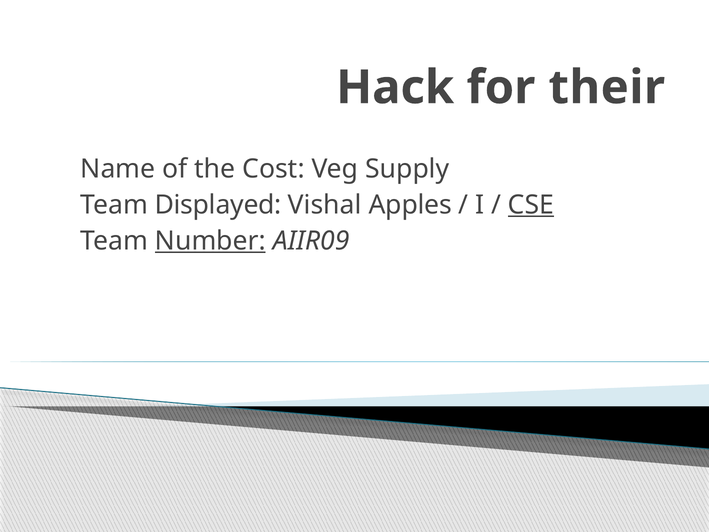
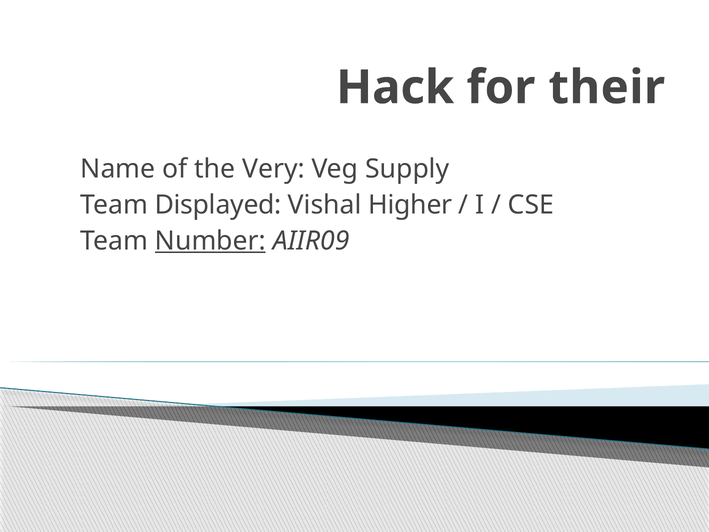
Cost: Cost -> Very
Apples: Apples -> Higher
CSE underline: present -> none
